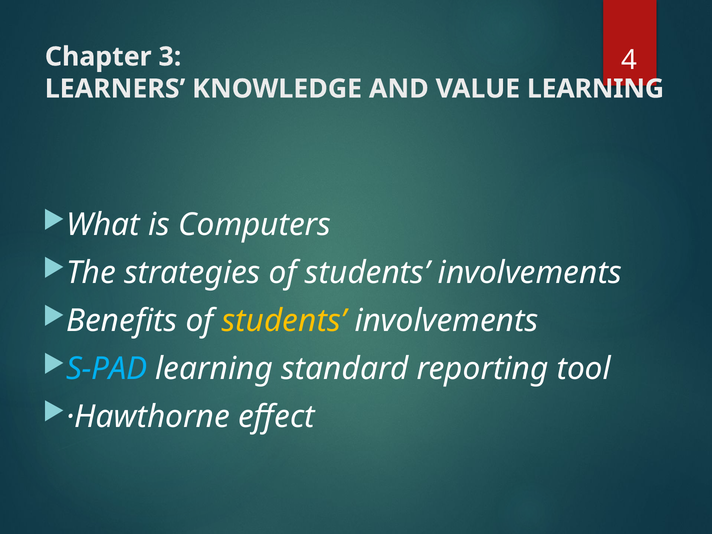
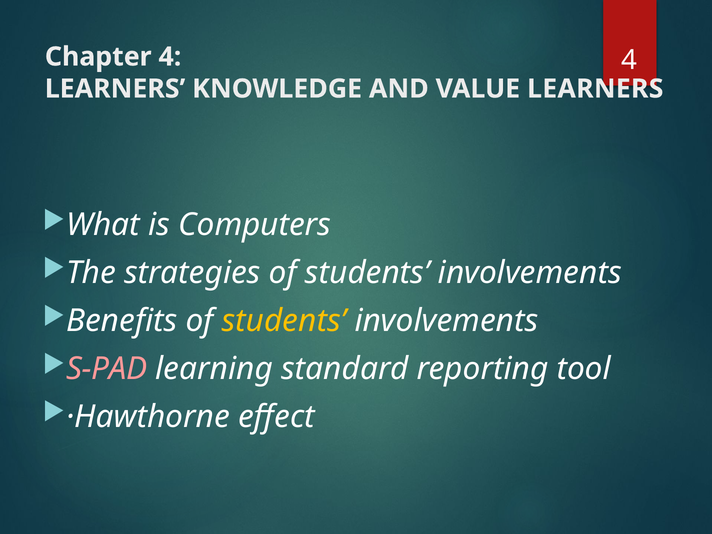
Chapter 3: 3 -> 4
VALUE LEARNING: LEARNING -> LEARNERS
S-PAD colour: light blue -> pink
